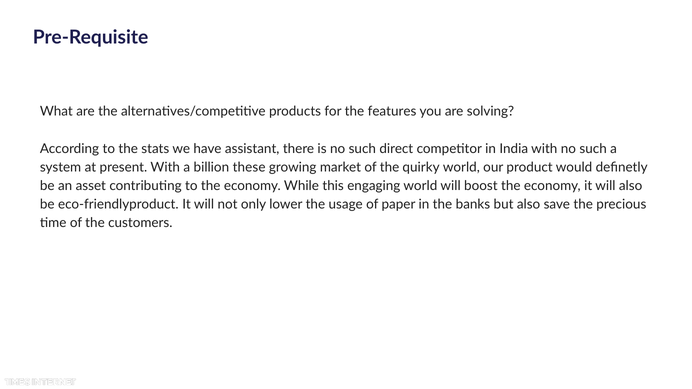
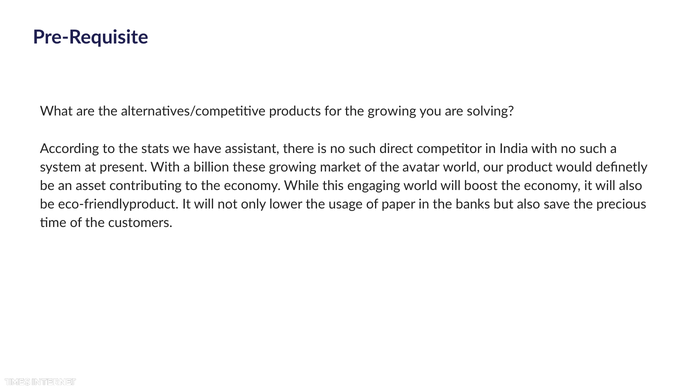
the features: features -> growing
quirky: quirky -> avatar
